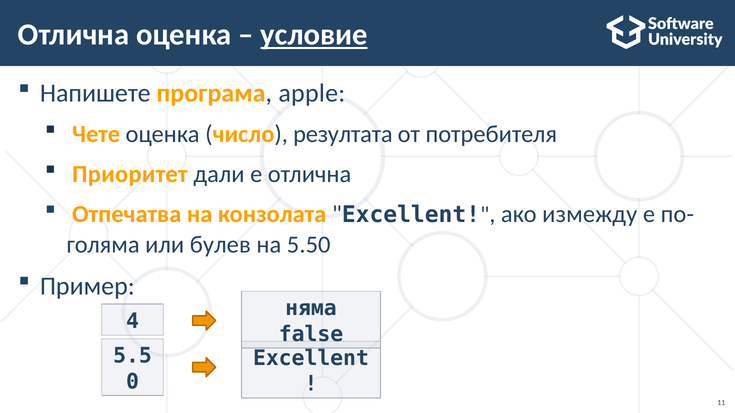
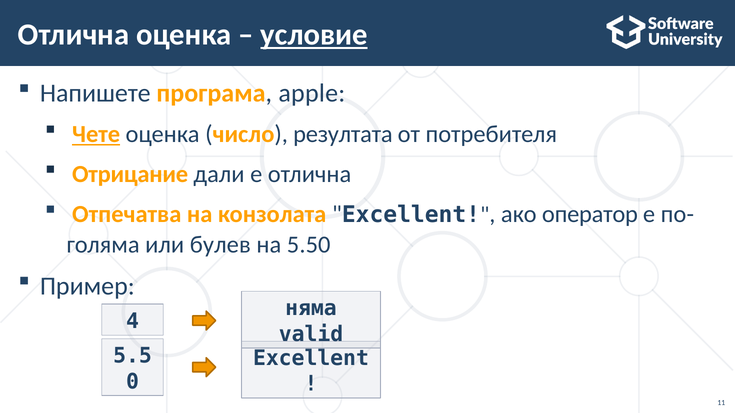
Чете underline: none -> present
Приоритет: Приоритет -> Отрицание
измежду: измежду -> оператор
false: false -> valid
